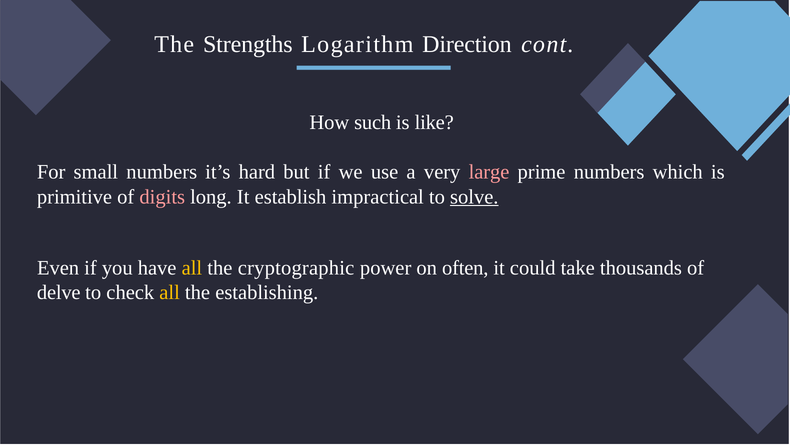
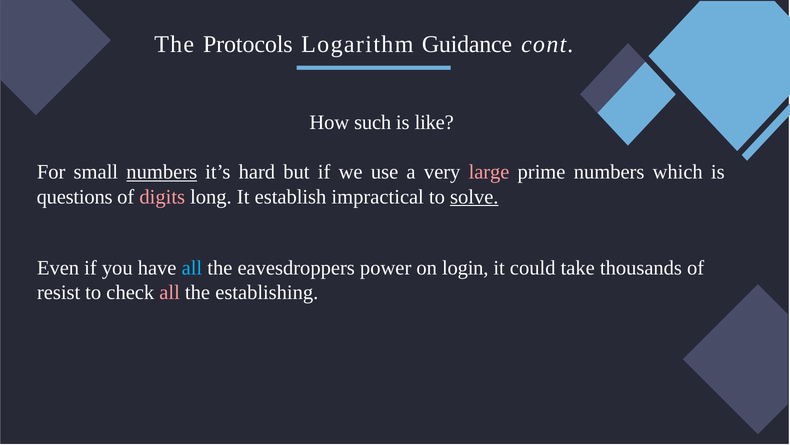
Strengths: Strengths -> Protocols
Direction: Direction -> Guidance
numbers at (162, 172) underline: none -> present
primitive: primitive -> questions
all at (192, 268) colour: yellow -> light blue
cryptographic: cryptographic -> eavesdroppers
often: often -> login
delve: delve -> resist
all at (170, 292) colour: yellow -> pink
